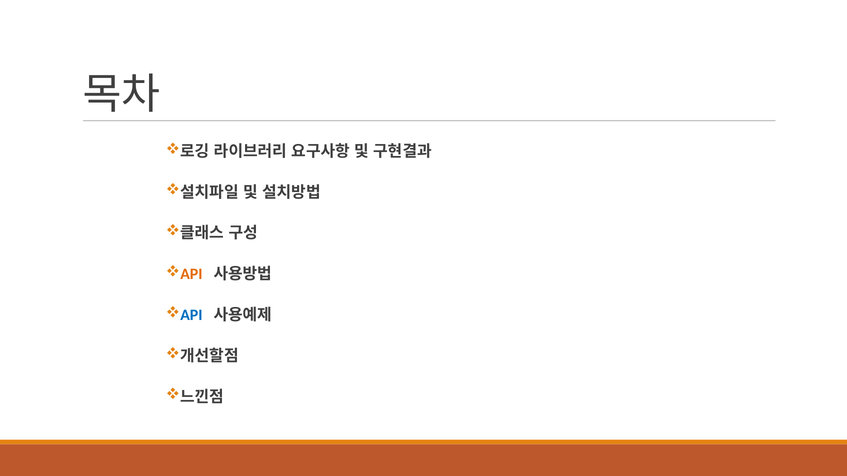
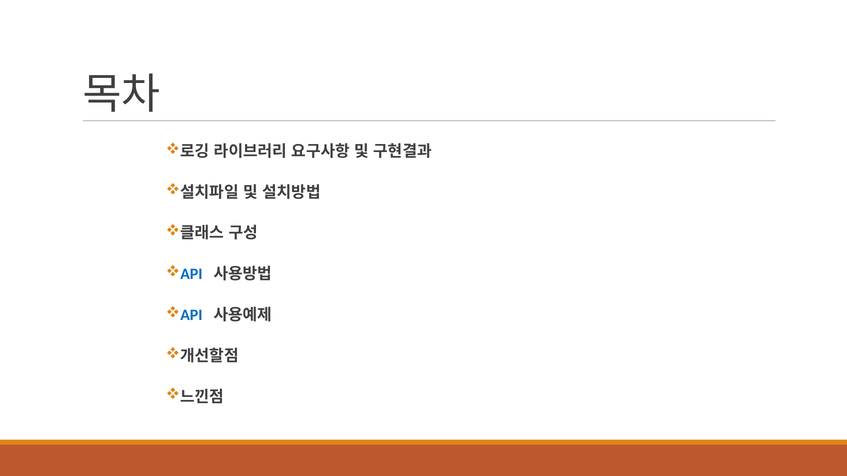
API at (191, 274) colour: orange -> blue
